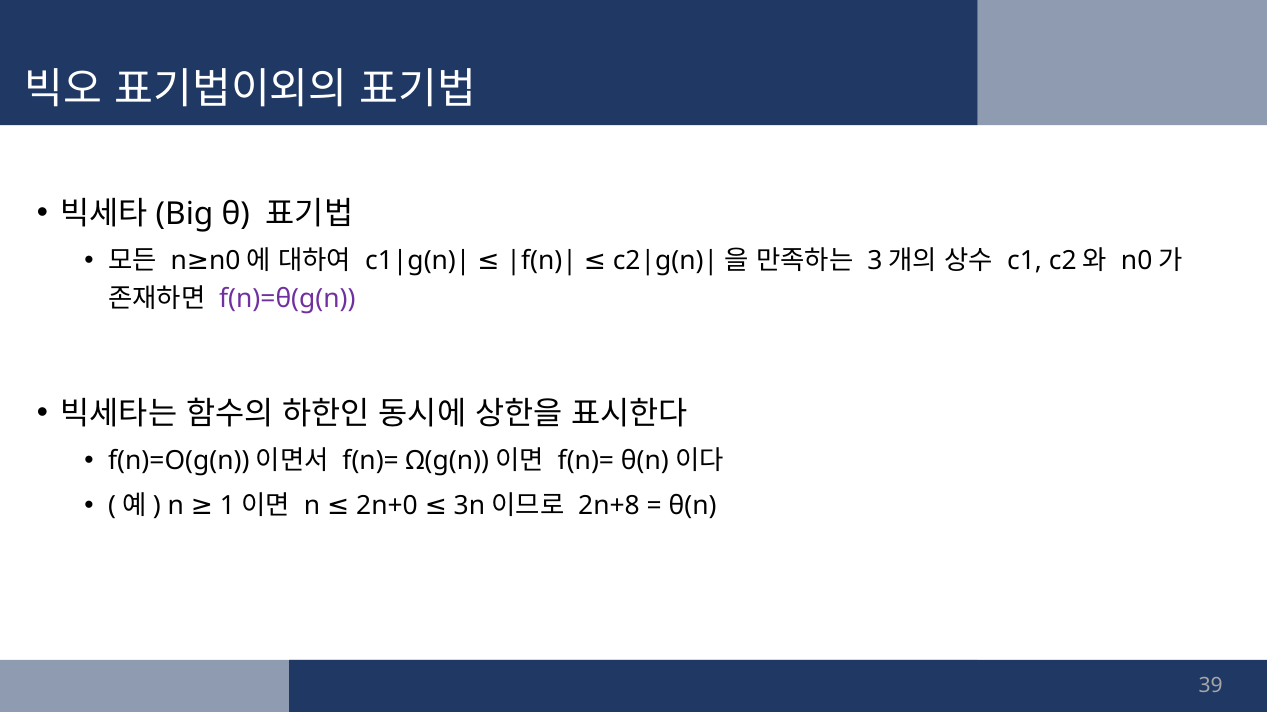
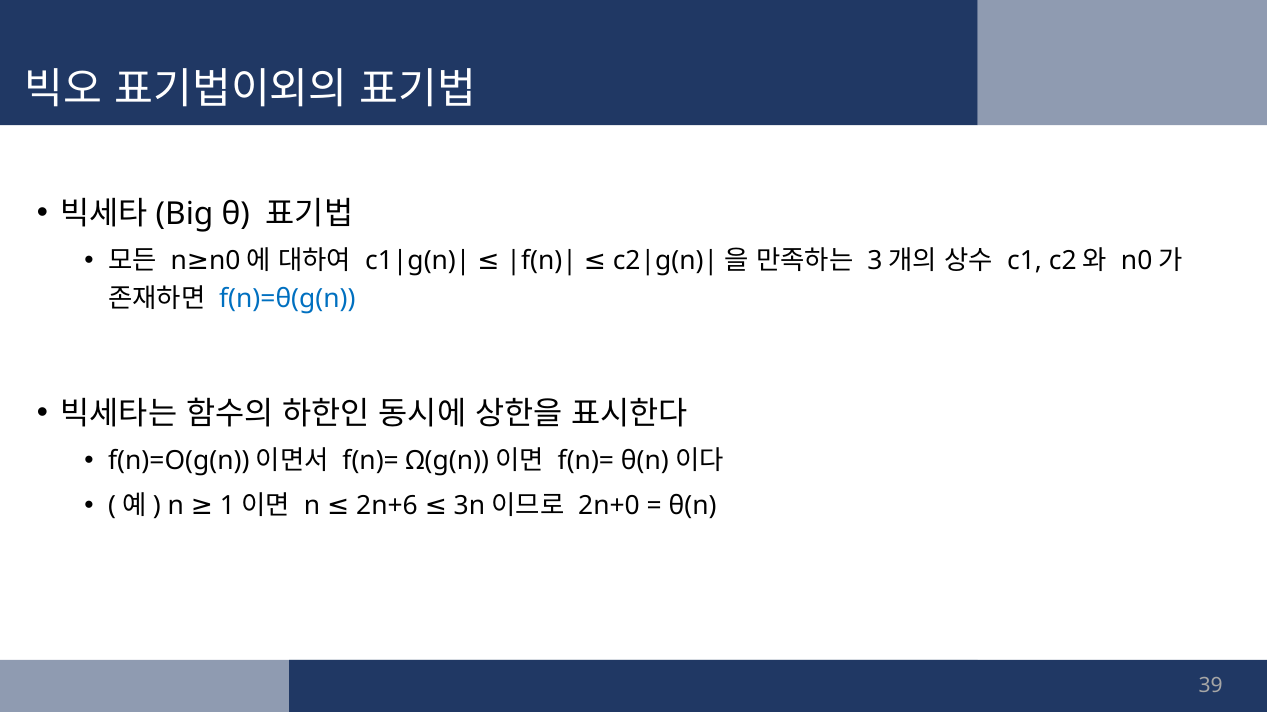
f(n)=θ(g(n colour: purple -> blue
2n+0: 2n+0 -> 2n+6
2n+8: 2n+8 -> 2n+0
